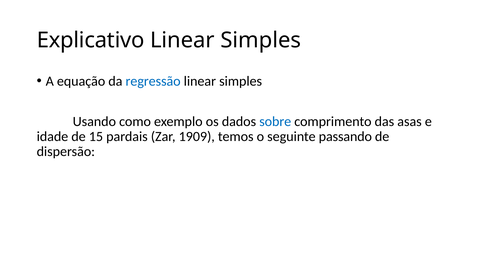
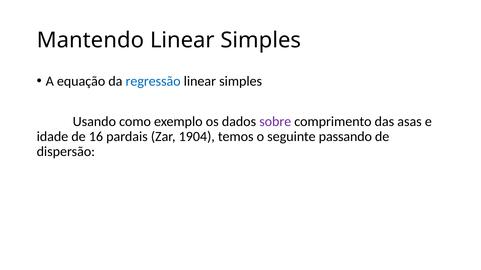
Explicativo: Explicativo -> Mantendo
sobre colour: blue -> purple
15: 15 -> 16
1909: 1909 -> 1904
